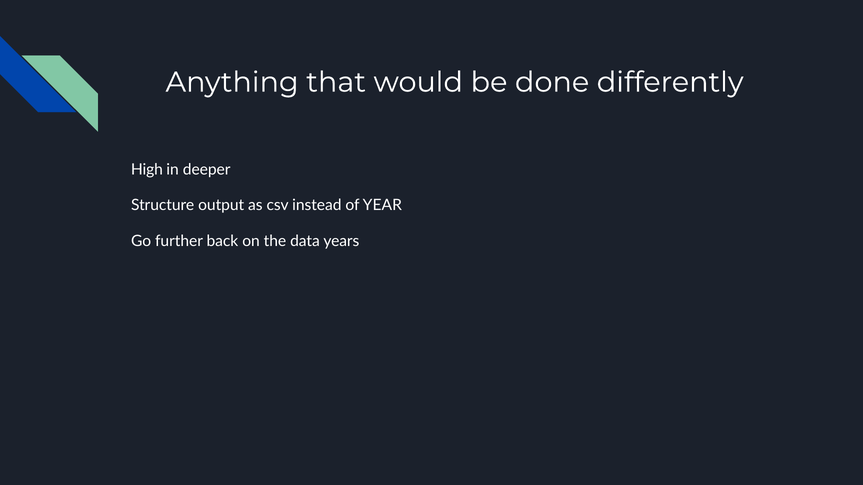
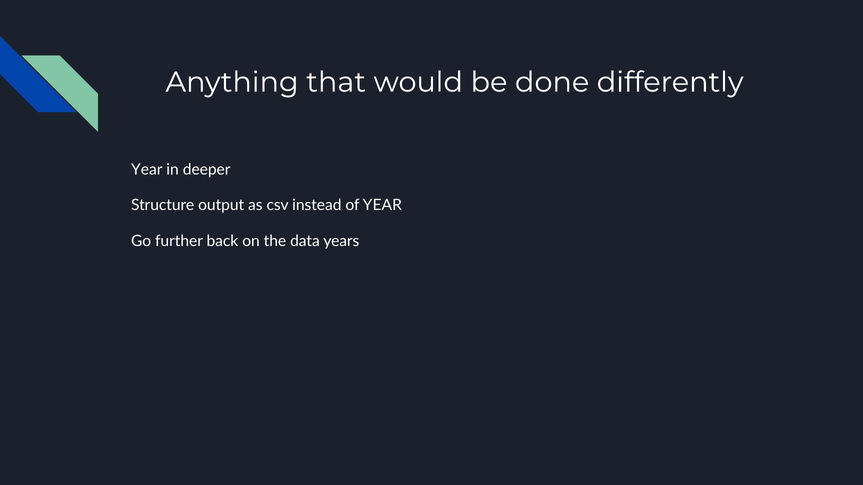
High at (147, 170): High -> Year
